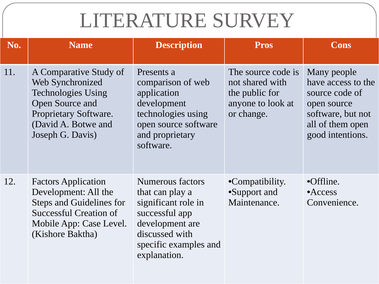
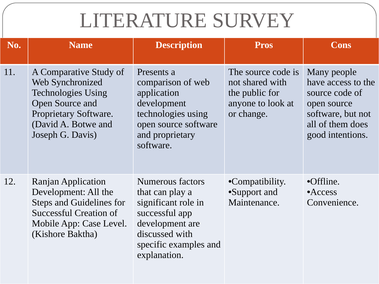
them open: open -> does
12 Factors: Factors -> Ranjan
